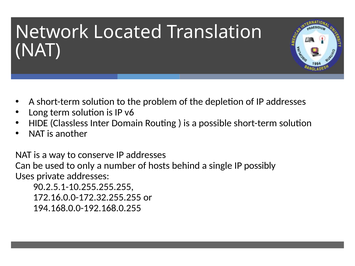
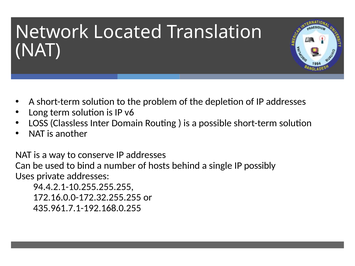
HIDE: HIDE -> LOSS
only: only -> bind
90.2.5.1-10.255.255.255: 90.2.5.1-10.255.255.255 -> 94.4.2.1-10.255.255.255
194.168.0.0-192.168.0.255: 194.168.0.0-192.168.0.255 -> 435.961.7.1-192.168.0.255
